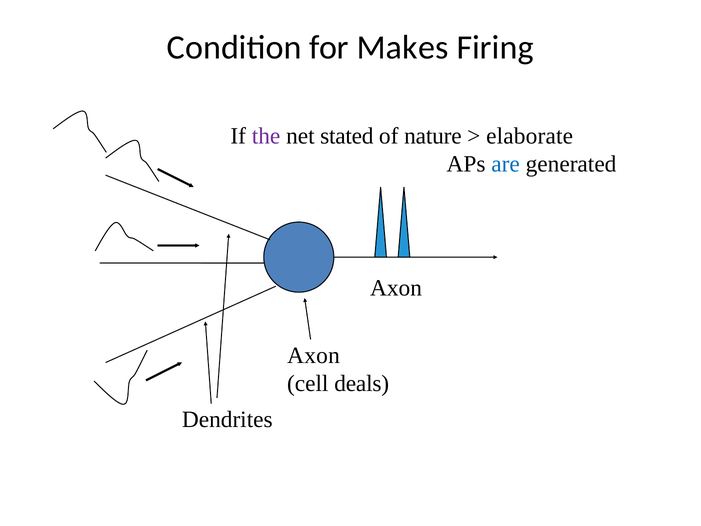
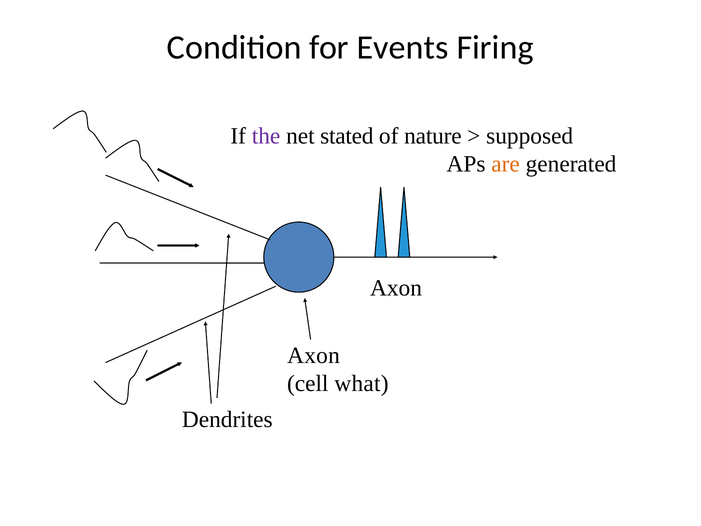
Makes: Makes -> Events
elaborate: elaborate -> supposed
are colour: blue -> orange
deals: deals -> what
